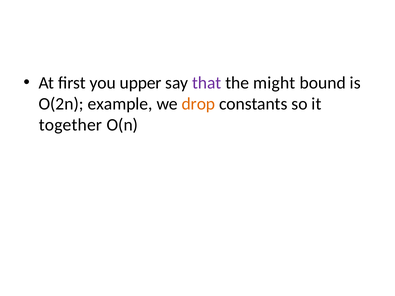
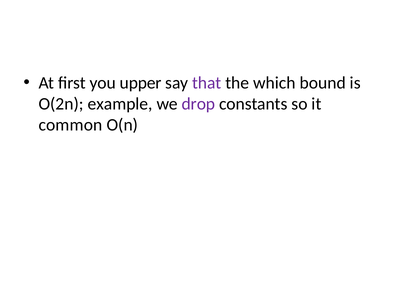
might: might -> which
drop colour: orange -> purple
together: together -> common
